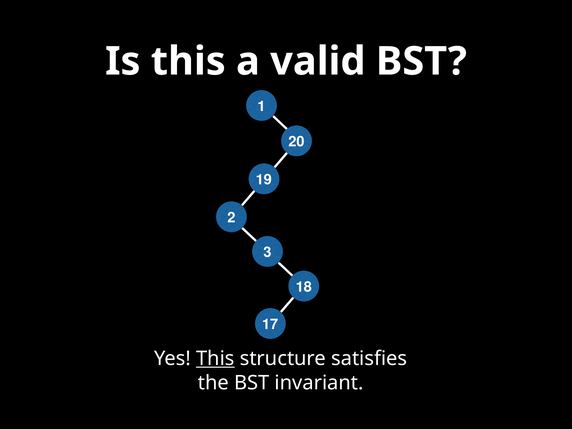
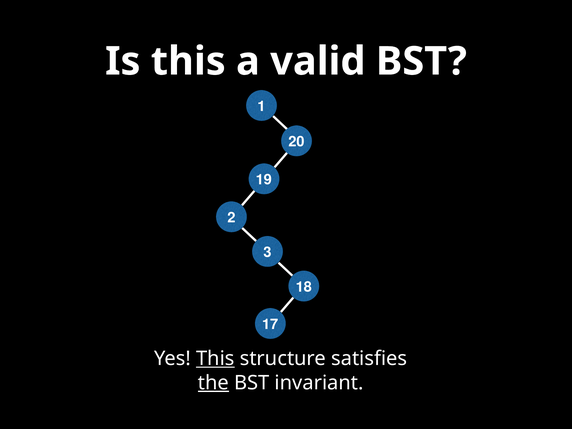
the underline: none -> present
